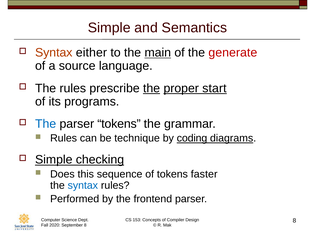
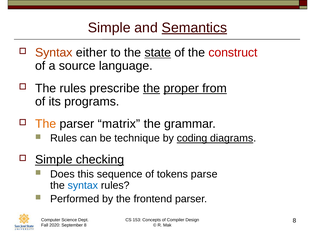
Semantics underline: none -> present
main: main -> state
generate: generate -> construct
start: start -> from
The at (46, 124) colour: blue -> orange
parser tokens: tokens -> matrix
faster: faster -> parse
